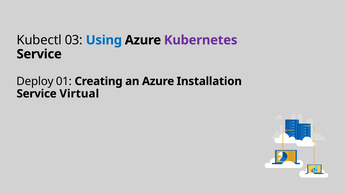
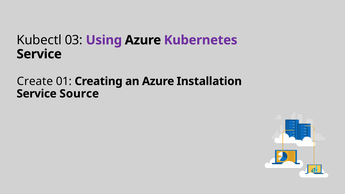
Using colour: blue -> purple
Deploy: Deploy -> Create
Virtual: Virtual -> Source
